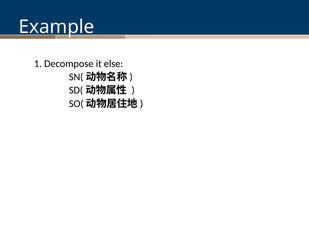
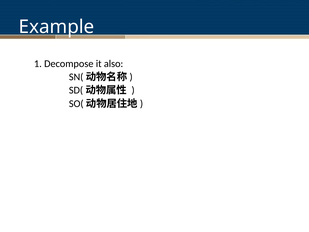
else: else -> also
